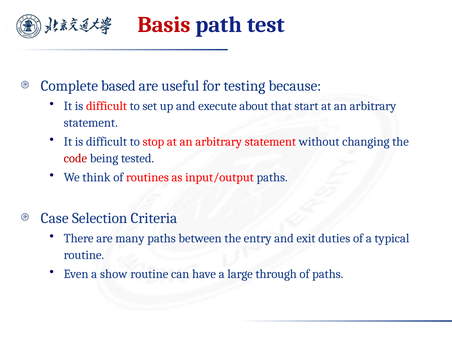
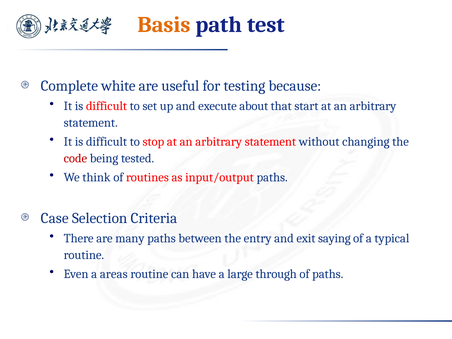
Basis colour: red -> orange
based: based -> white
duties: duties -> saying
show: show -> areas
